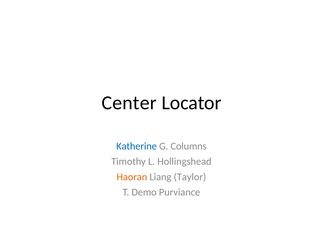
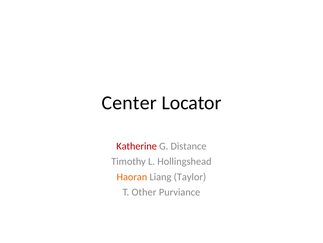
Katherine colour: blue -> red
Columns: Columns -> Distance
Demo: Demo -> Other
